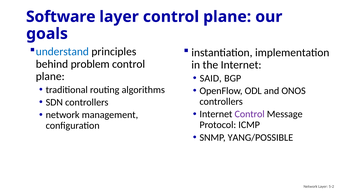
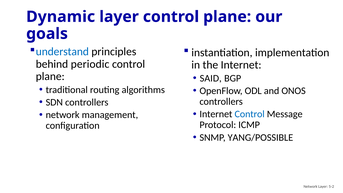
Software: Software -> Dynamic
problem: problem -> periodic
Control at (250, 114) colour: purple -> blue
